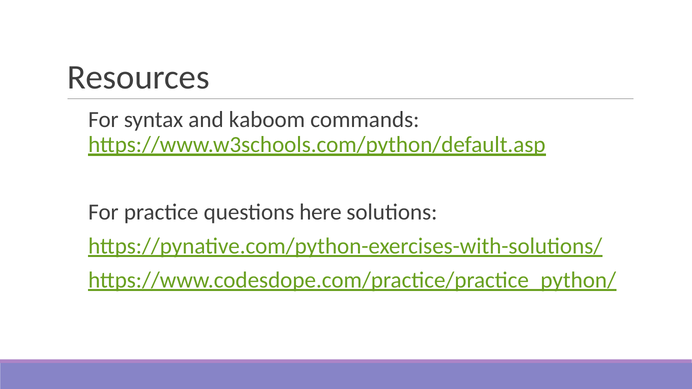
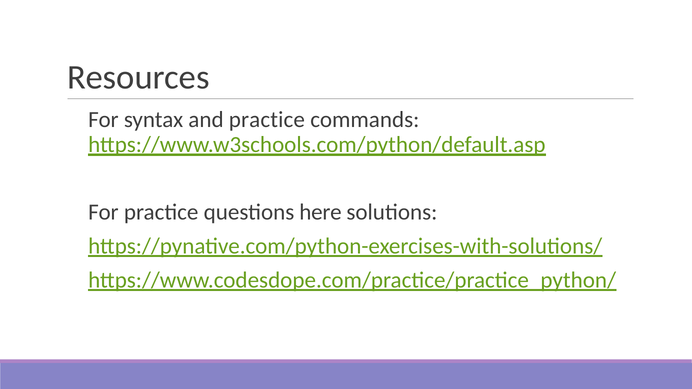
and kaboom: kaboom -> practice
